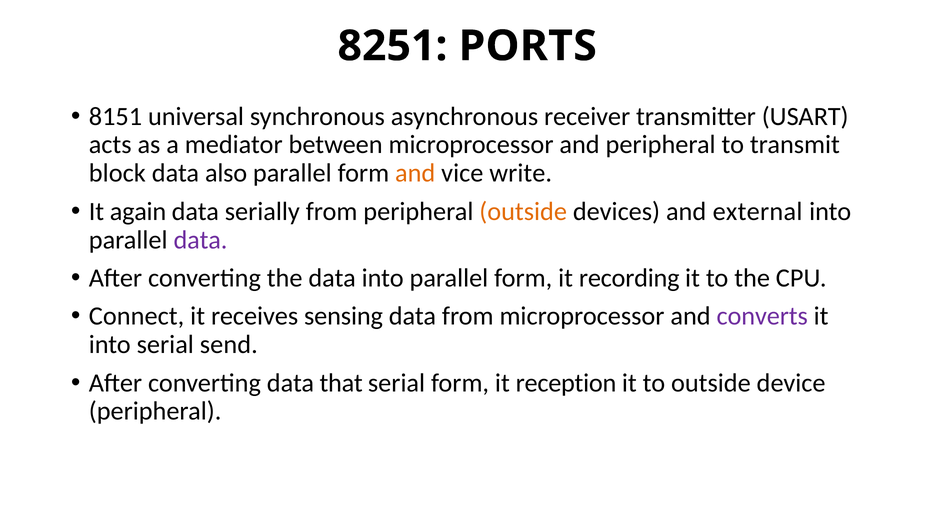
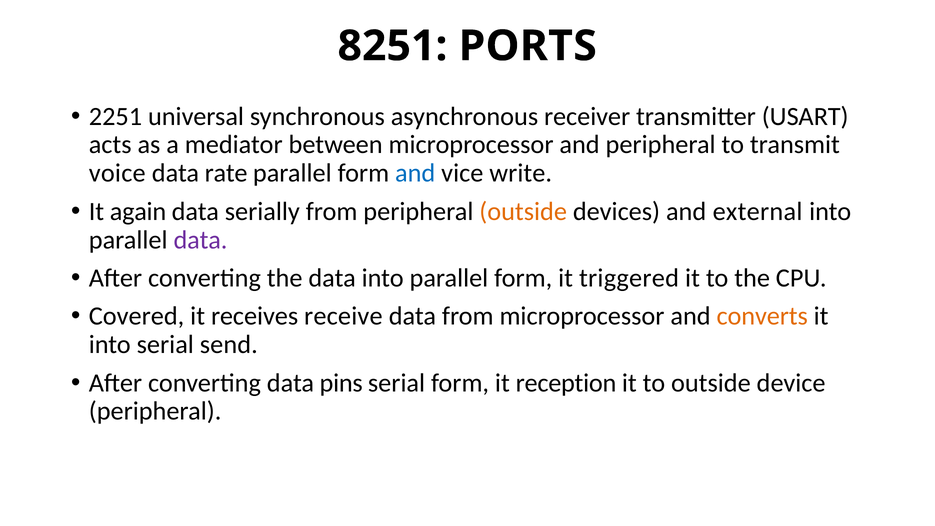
8151: 8151 -> 2251
block: block -> voice
also: also -> rate
and at (415, 173) colour: orange -> blue
recording: recording -> triggered
Connect: Connect -> Covered
sensing: sensing -> receive
converts colour: purple -> orange
that: that -> pins
